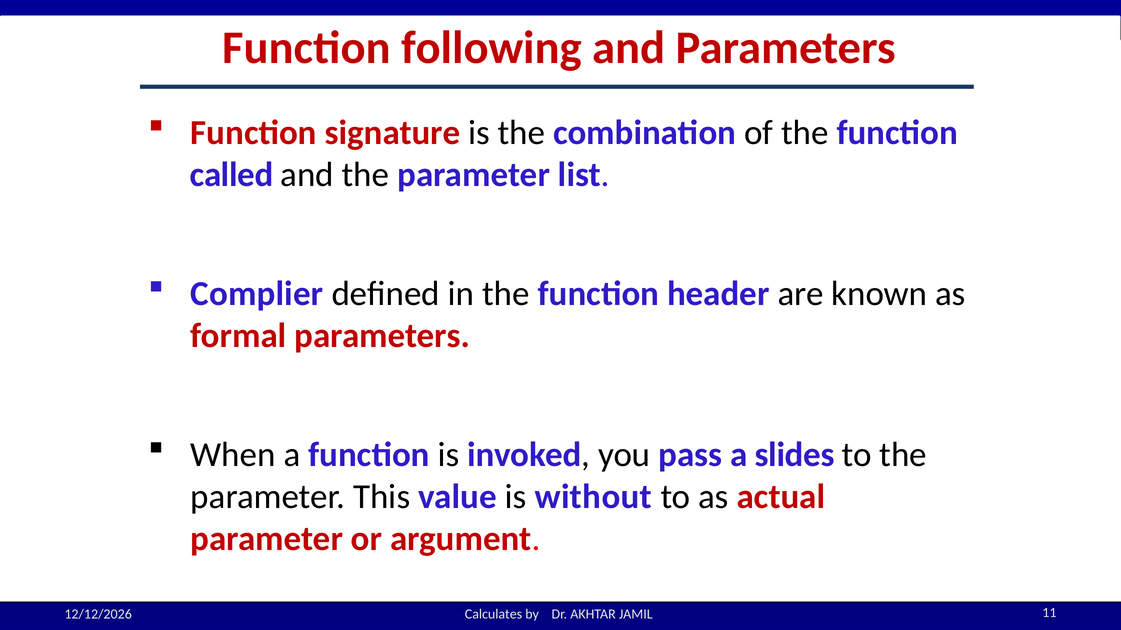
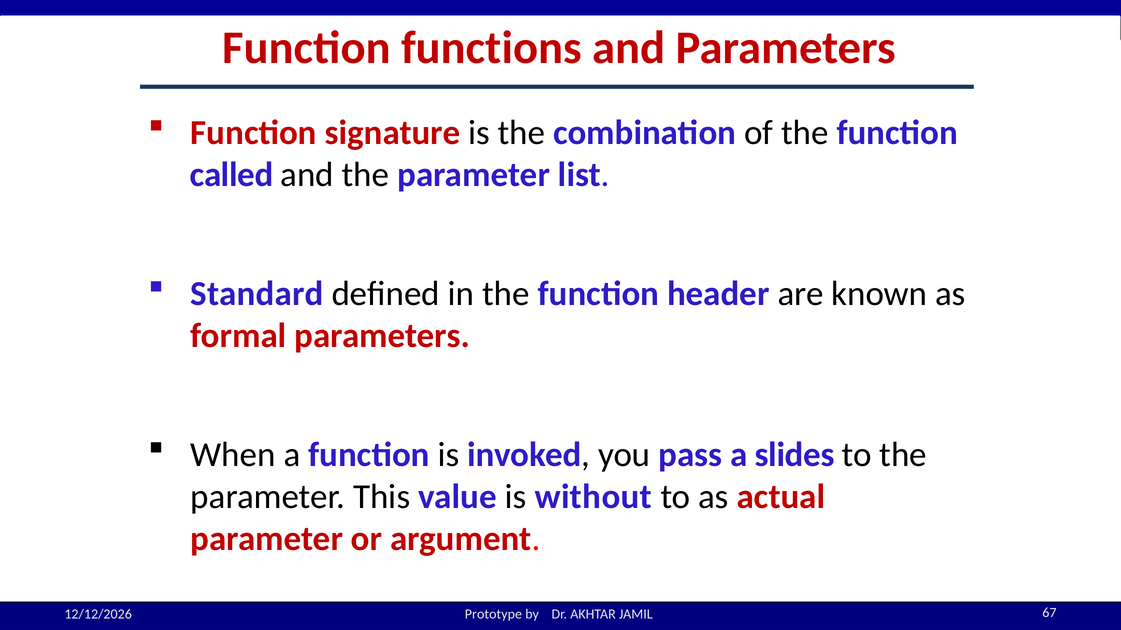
following: following -> functions
Complier: Complier -> Standard
Calculates: Calculates -> Prototype
11: 11 -> 67
